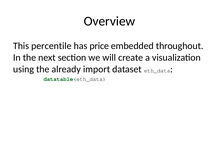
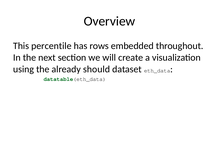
price: price -> rows
import: import -> should
